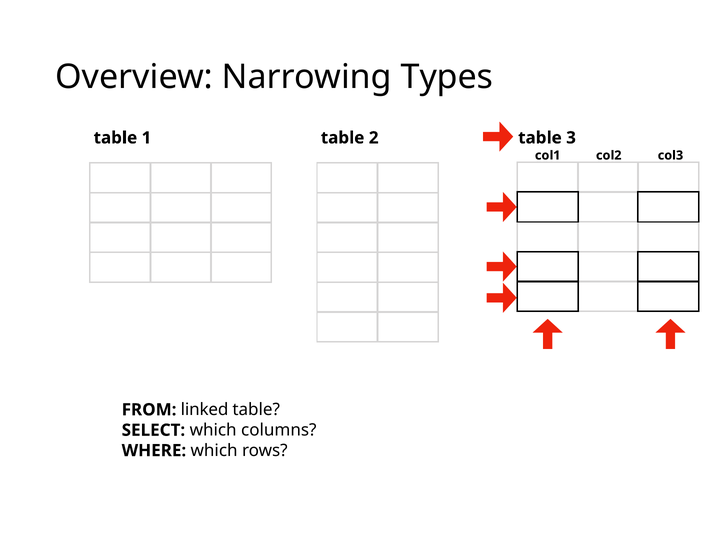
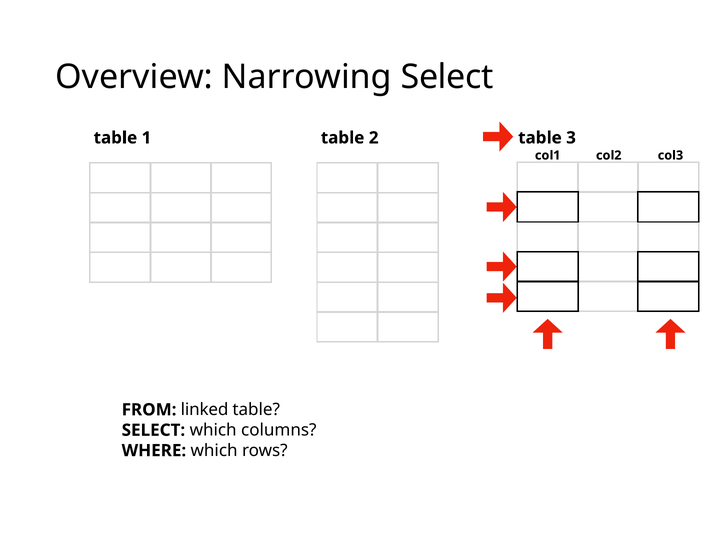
Narrowing Types: Types -> Select
